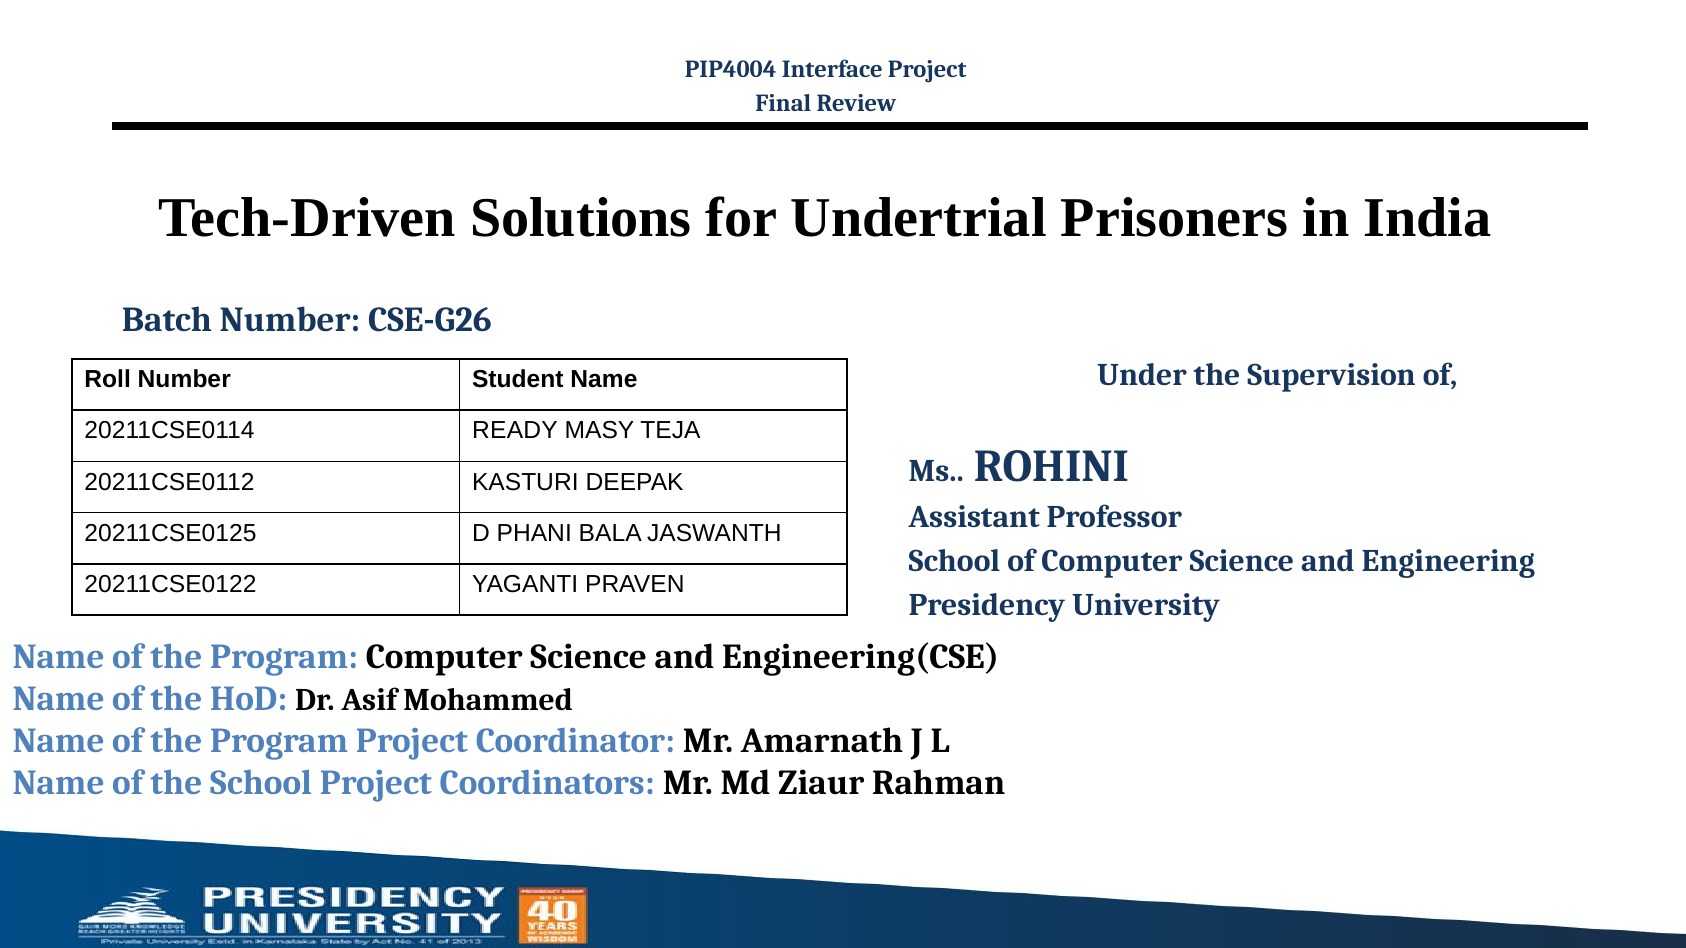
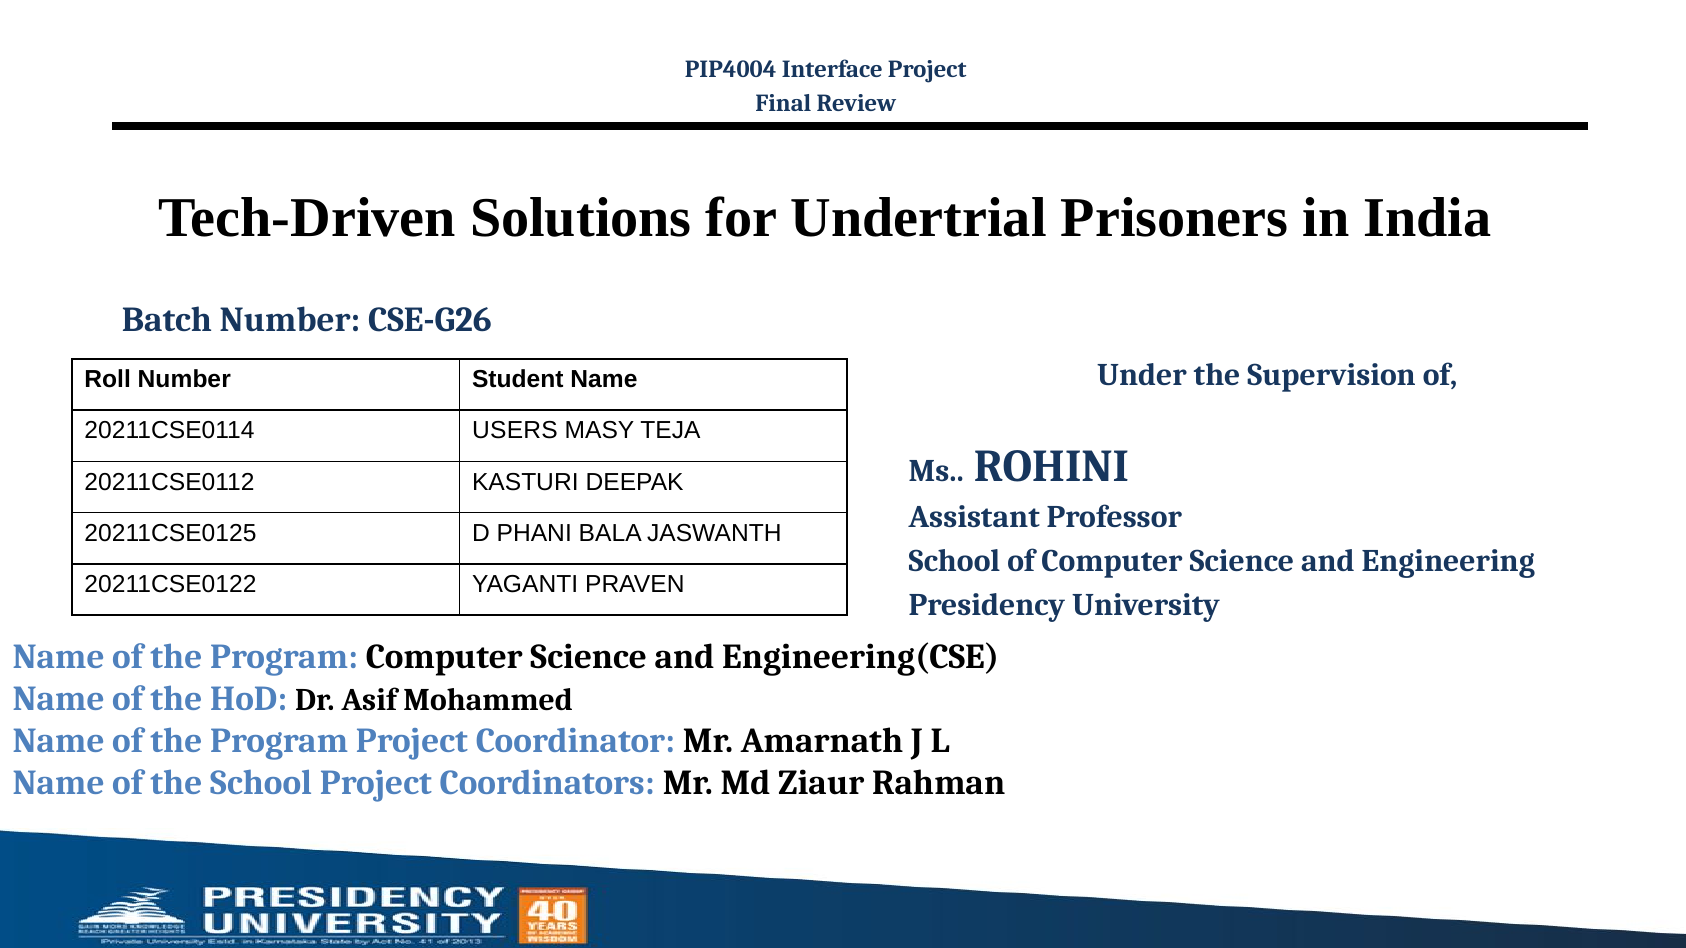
READY: READY -> USERS
